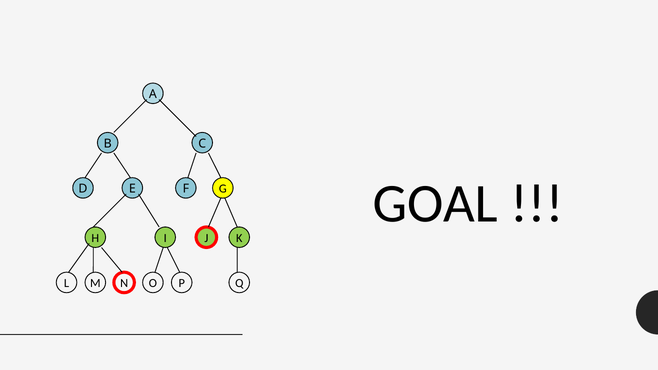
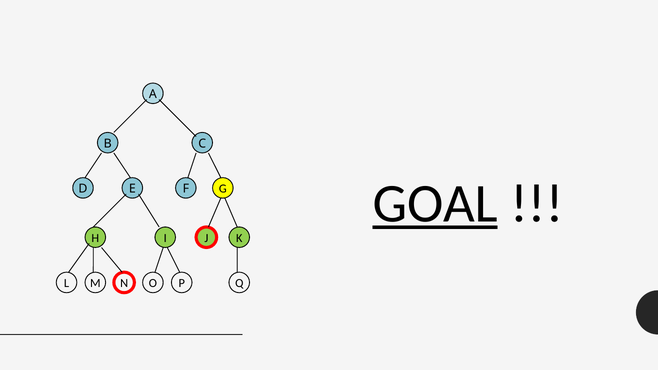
GOAL underline: none -> present
